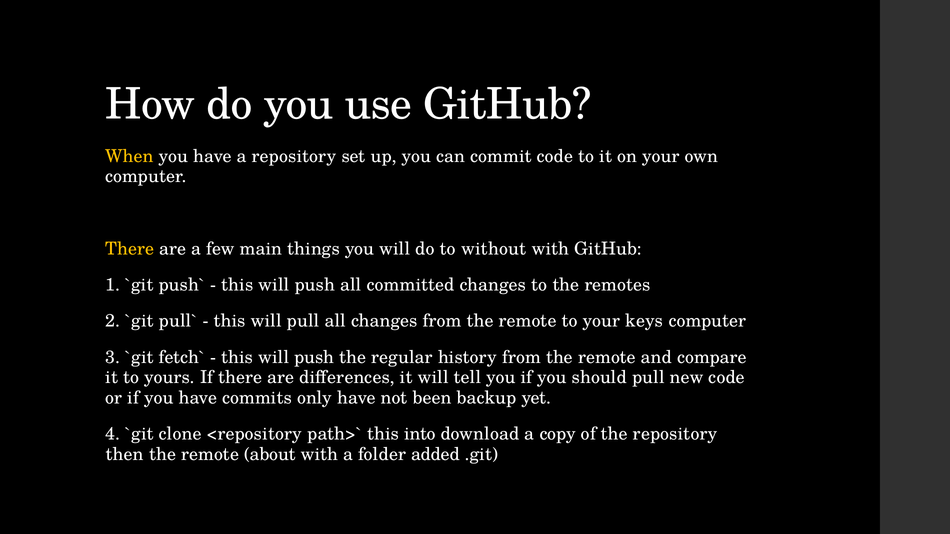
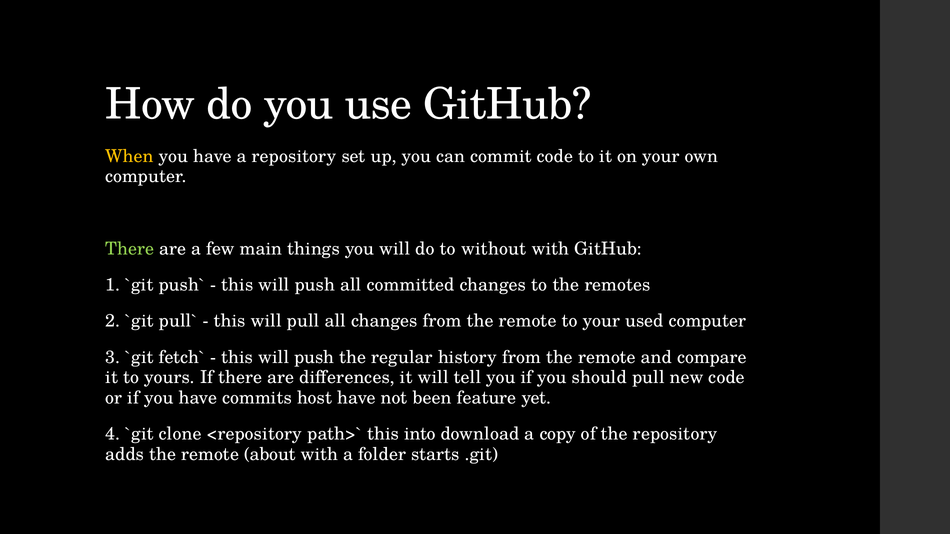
There at (130, 249) colour: yellow -> light green
keys: keys -> used
only: only -> host
backup: backup -> feature
then: then -> adds
added: added -> starts
